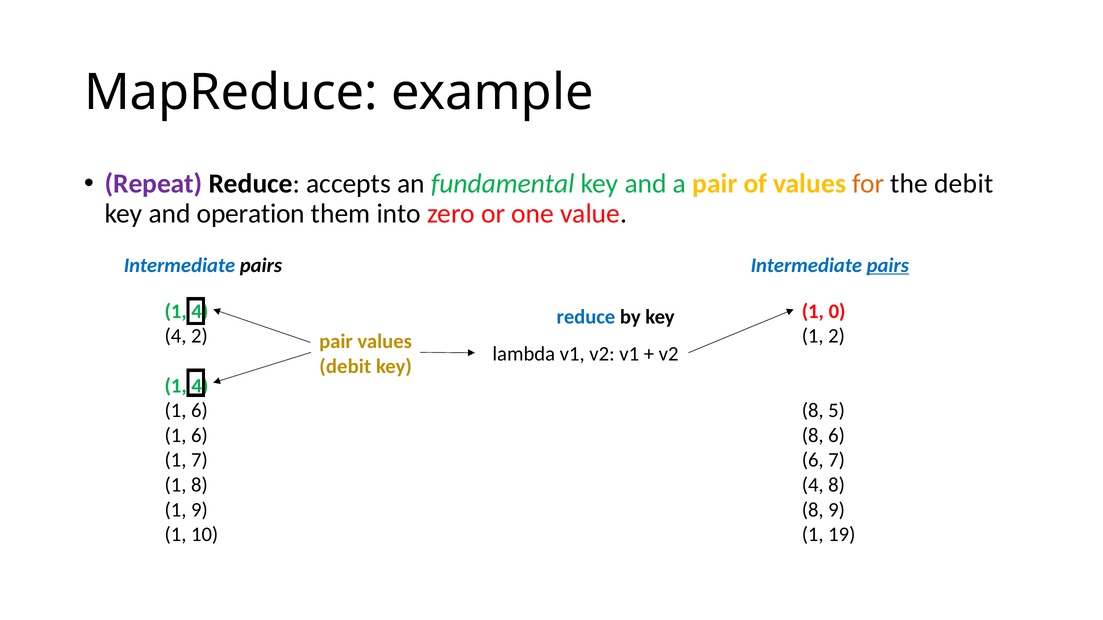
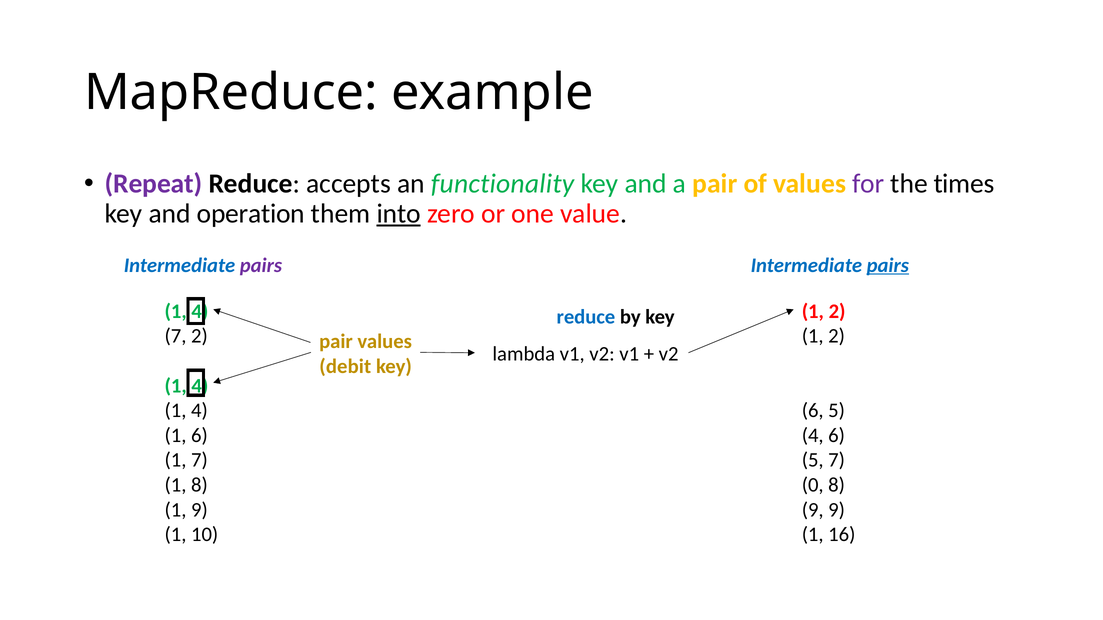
fundamental: fundamental -> functionality
for colour: orange -> purple
the debit: debit -> times
into underline: none -> present
pairs at (261, 265) colour: black -> purple
0 at (837, 312): 0 -> 2
4 at (175, 336): 4 -> 7
6 at (199, 411): 6 -> 4
8 at (813, 411): 8 -> 6
8 at (813, 436): 8 -> 4
6 at (813, 460): 6 -> 5
4 at (813, 485): 4 -> 0
8 at (813, 510): 8 -> 9
19: 19 -> 16
